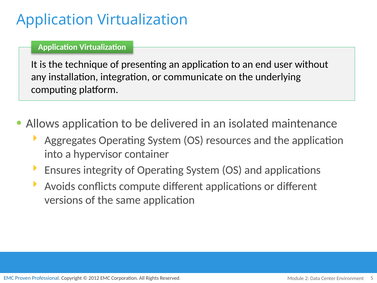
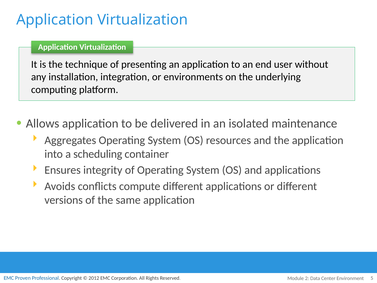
communicate: communicate -> environments
hypervisor: hypervisor -> scheduling
